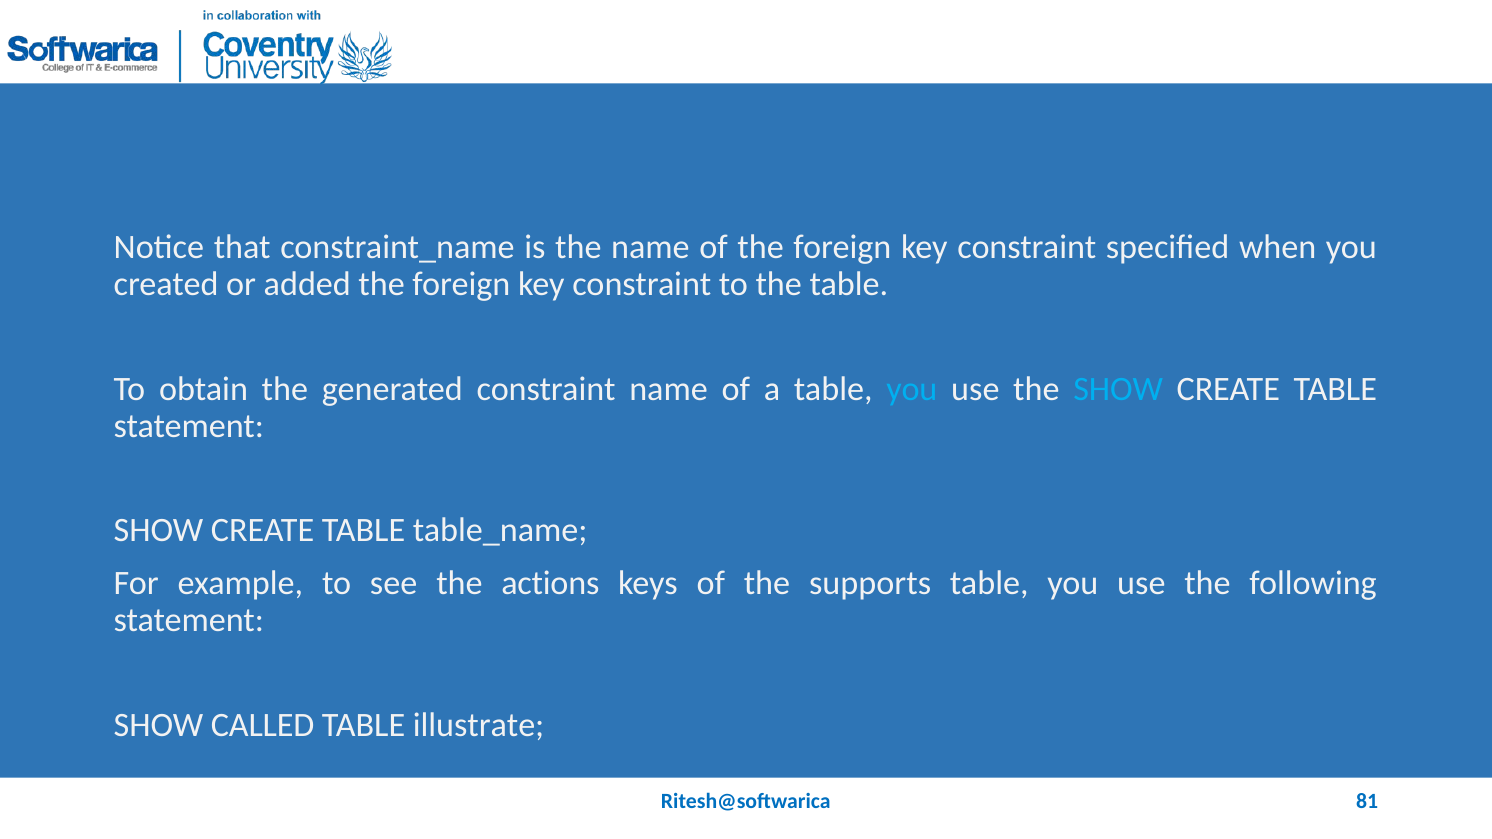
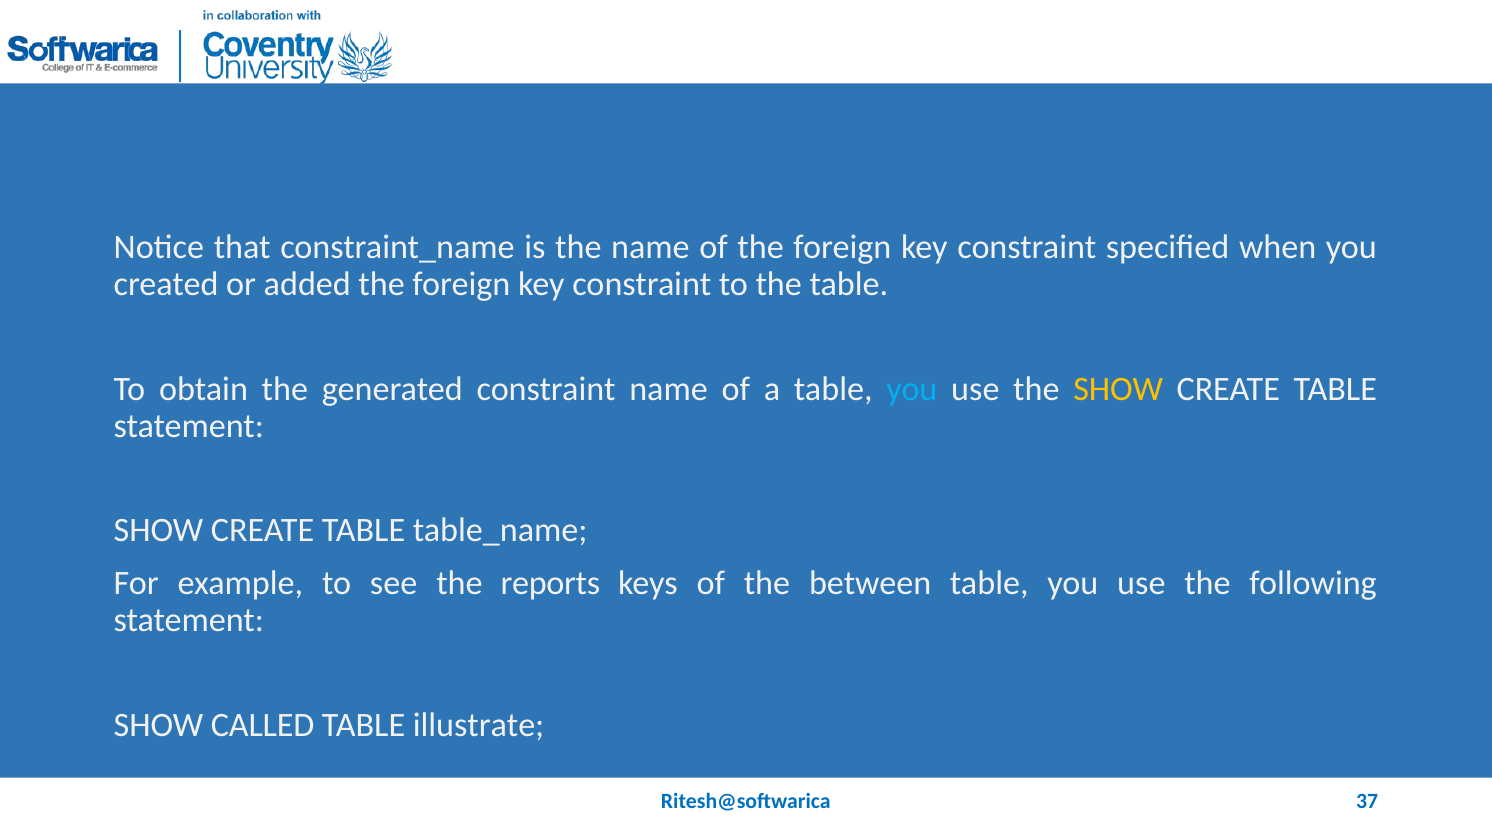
SHOW at (1118, 389) colour: light blue -> yellow
actions: actions -> reports
supports: supports -> between
81: 81 -> 37
